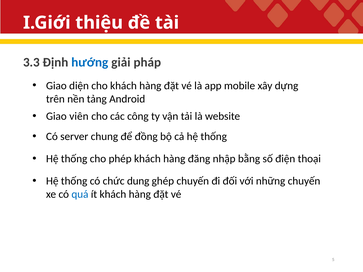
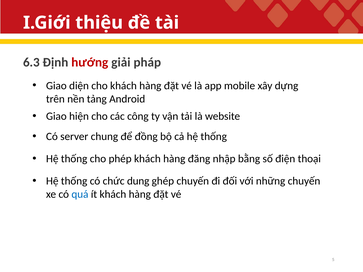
3.3: 3.3 -> 6.3
hướng colour: blue -> red
viên: viên -> hiện
